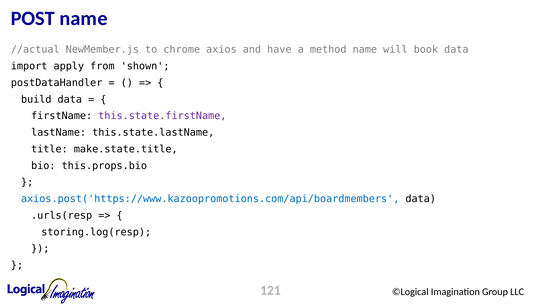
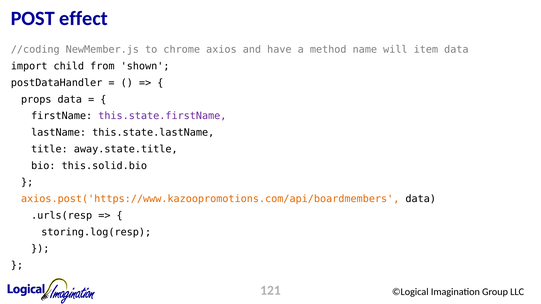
POST name: name -> effect
//actual: //actual -> //coding
book: book -> item
apply: apply -> child
build: build -> props
make.state.title: make.state.title -> away.state.title
this.props.bio: this.props.bio -> this.solid.bio
axios.post('https://www.kazoopromotions.com/api/boardmembers colour: blue -> orange
